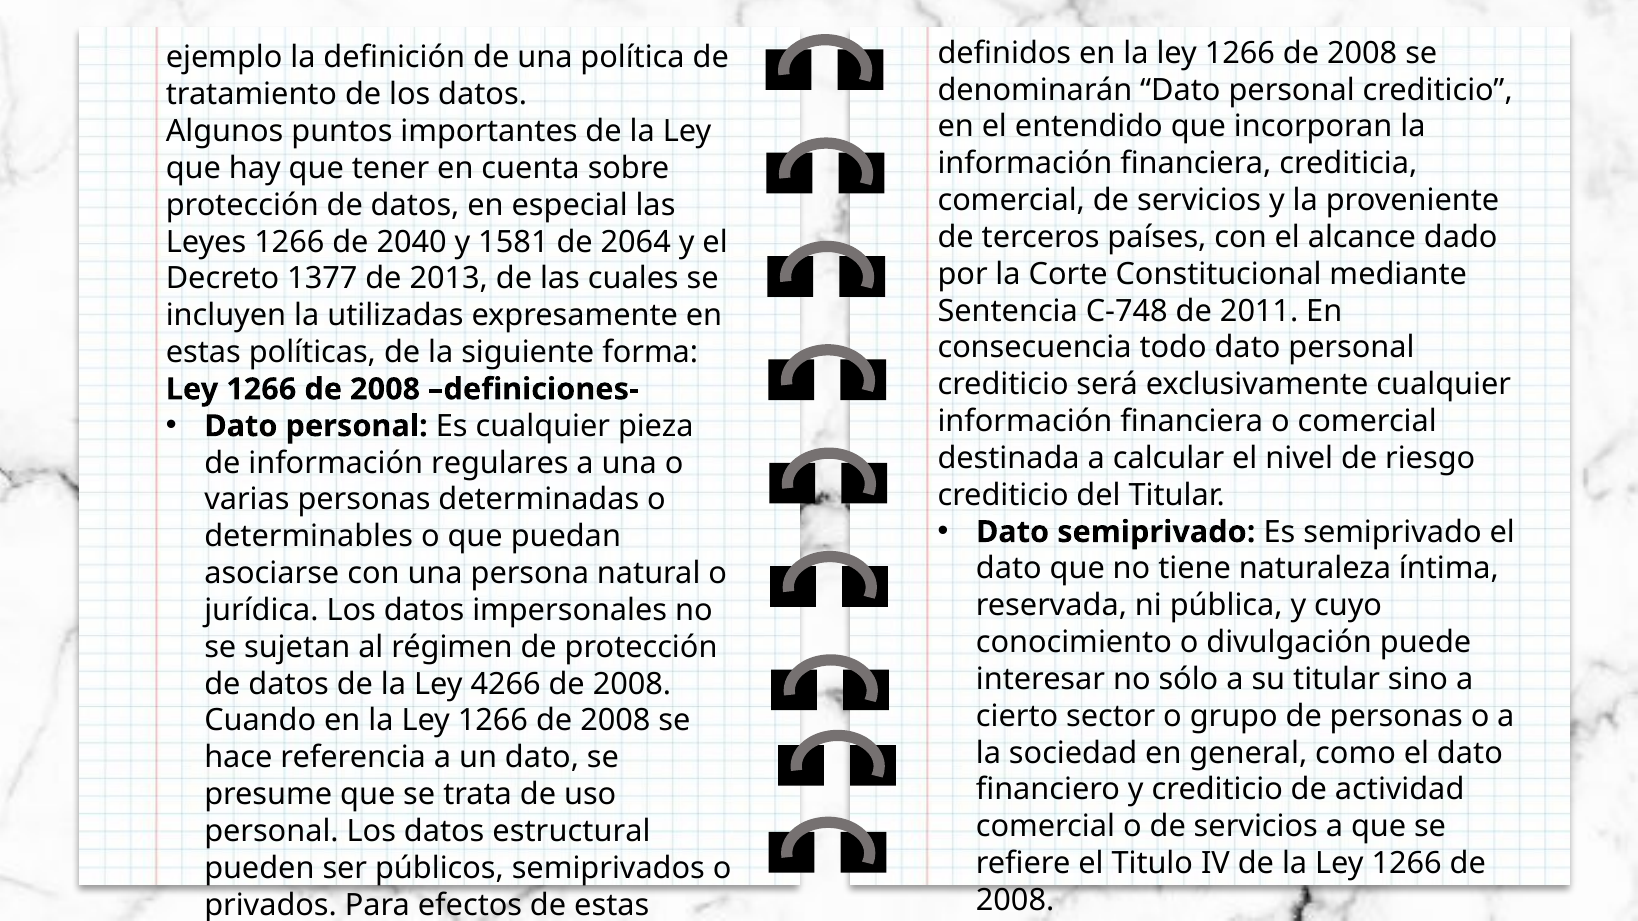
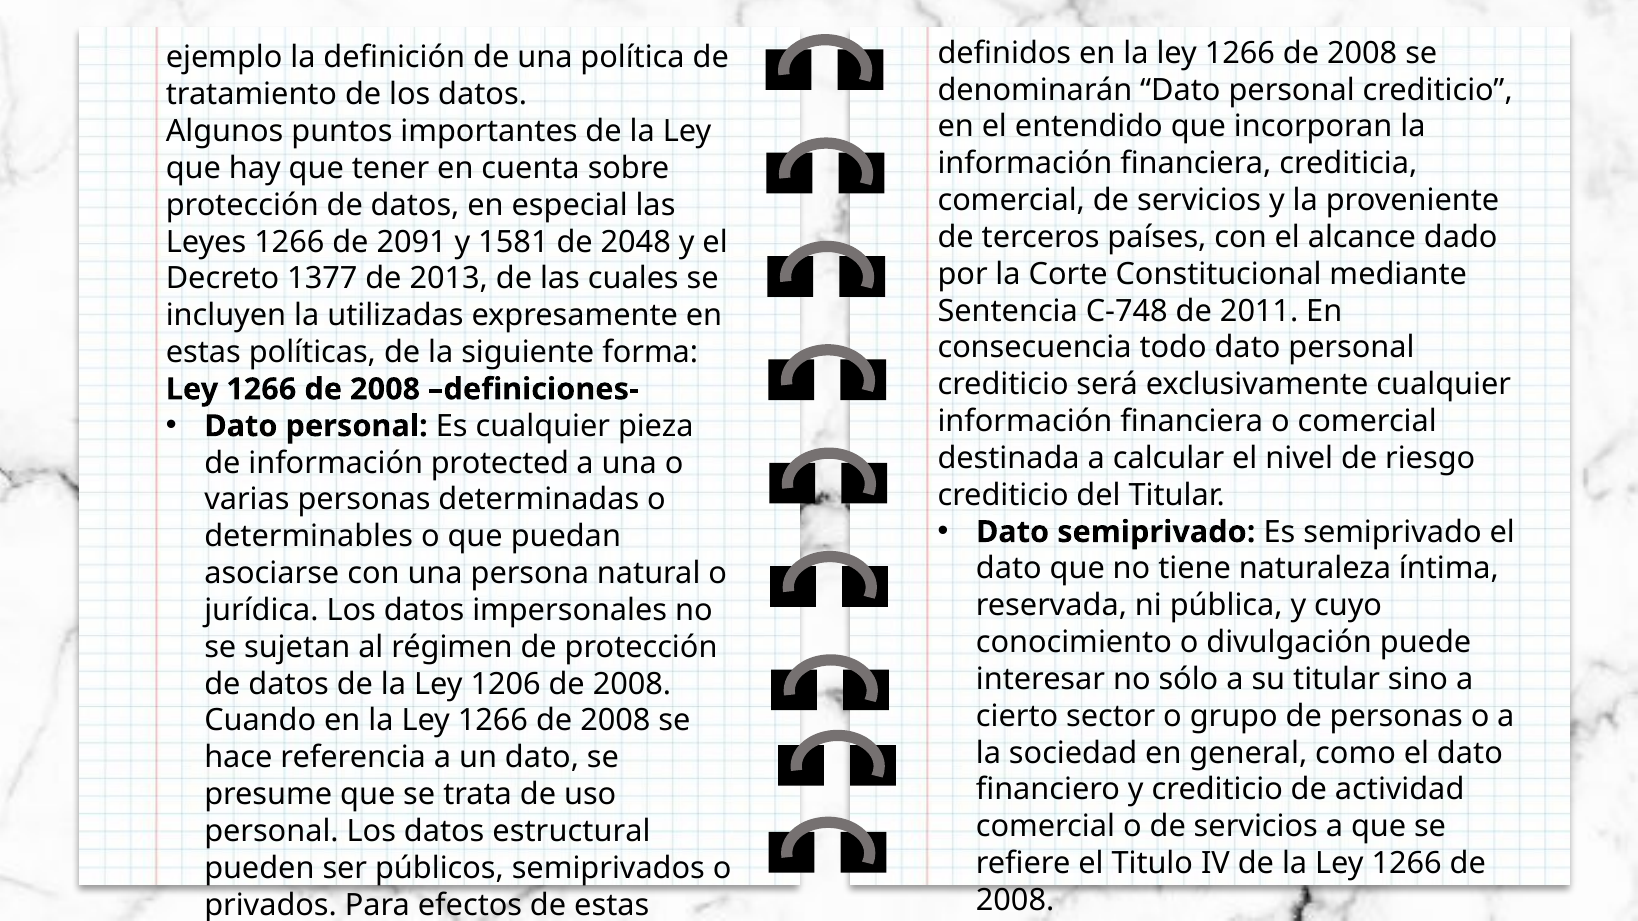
2040: 2040 -> 2091
2064: 2064 -> 2048
regulares: regulares -> protected
4266: 4266 -> 1206
